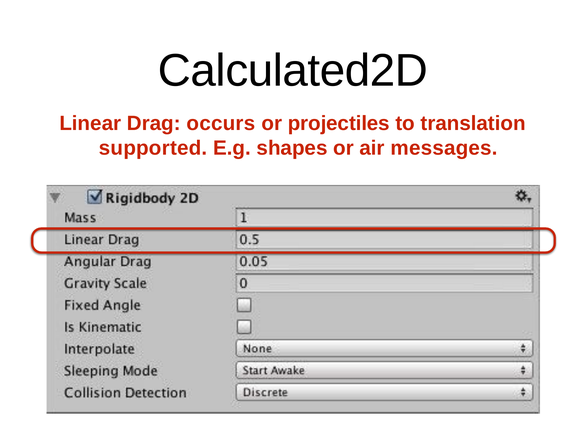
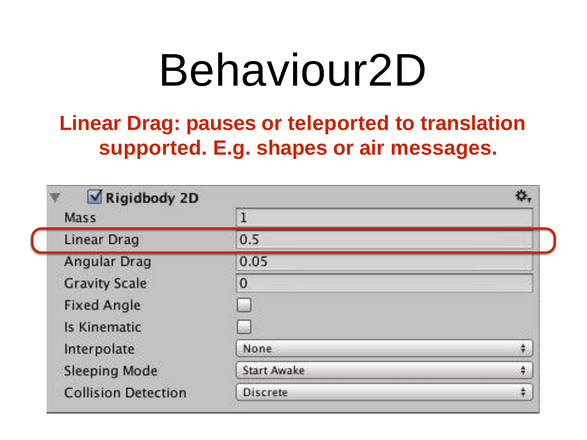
Calculated2D: Calculated2D -> Behaviour2D
occurs: occurs -> pauses
projectiles: projectiles -> teleported
